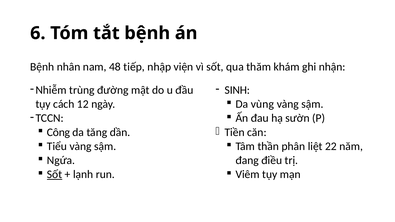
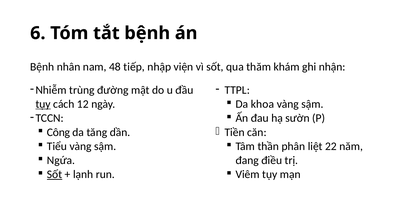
SINH: SINH -> TTPL
vùng: vùng -> khoa
tụy at (43, 104) underline: none -> present
